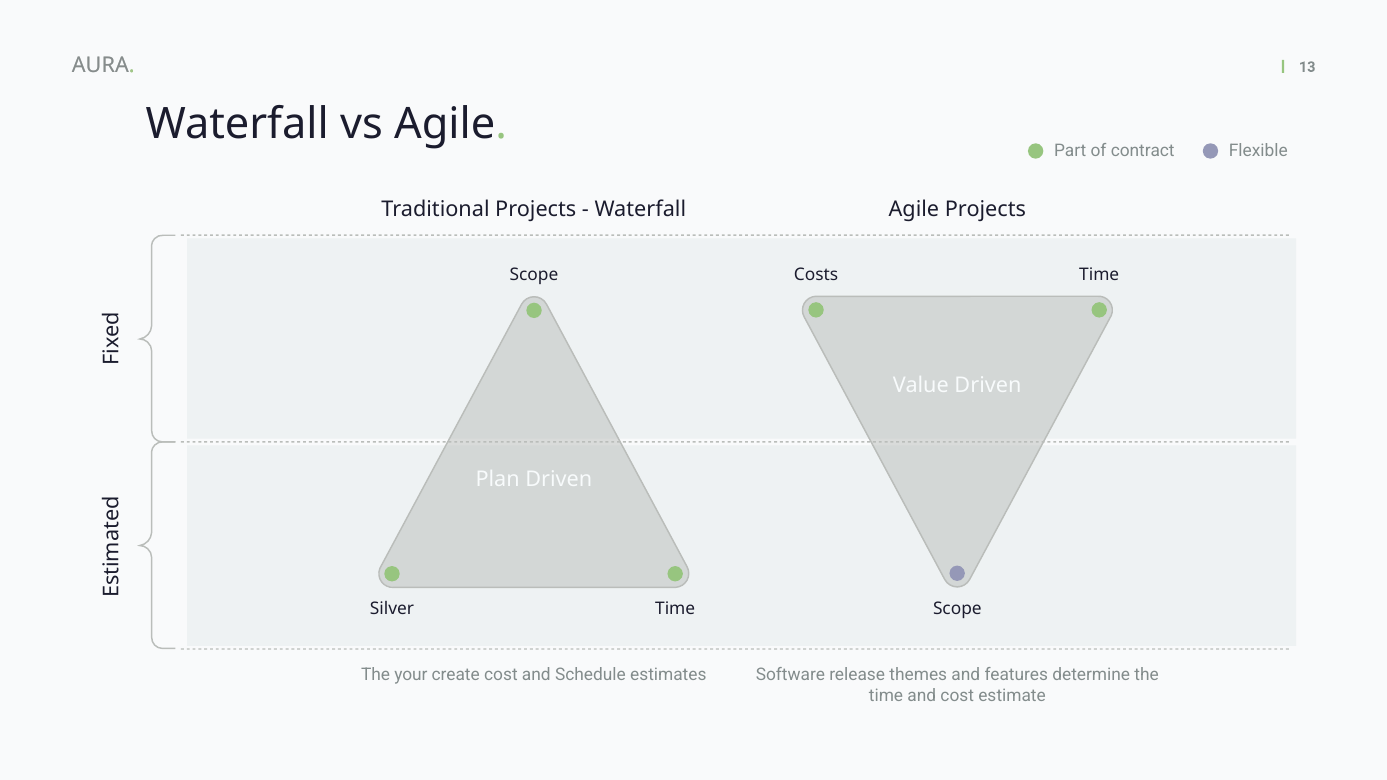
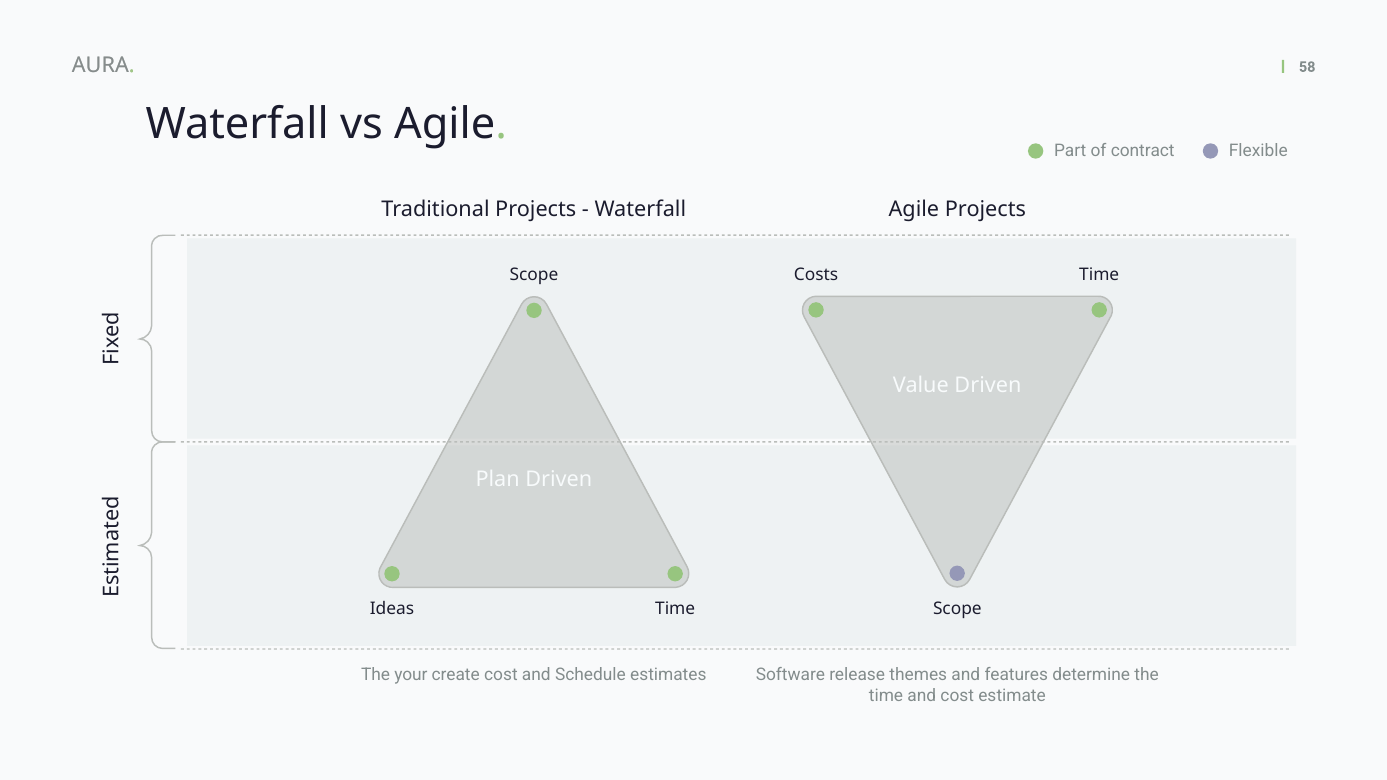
13: 13 -> 58
Silver: Silver -> Ideas
